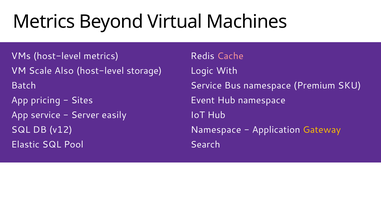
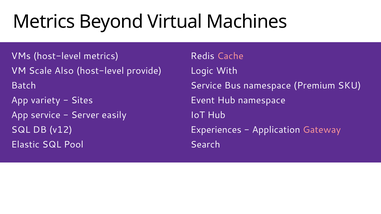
storage: storage -> provide
pricing: pricing -> variety
Namespace at (216, 130): Namespace -> Experiences
Gateway colour: yellow -> pink
